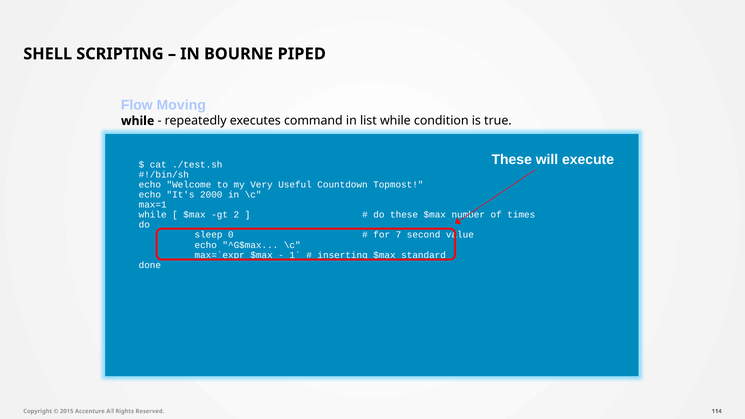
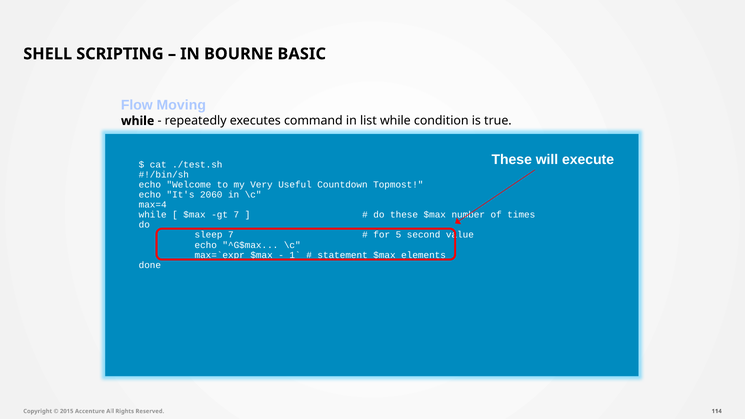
PIPED: PIPED -> BASIC
2000: 2000 -> 2060
max=1: max=1 -> max=4
gt 2: 2 -> 7
sleep 0: 0 -> 7
7: 7 -> 5
inserting: inserting -> statement
standard: standard -> elements
